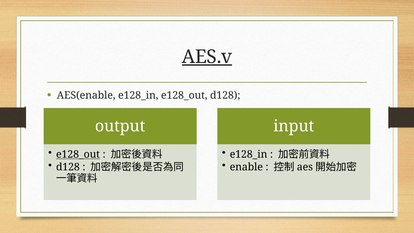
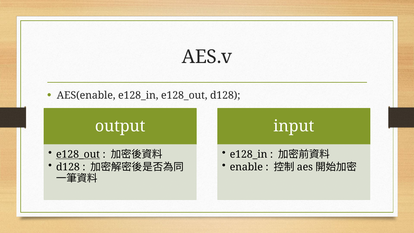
AES.v underline: present -> none
